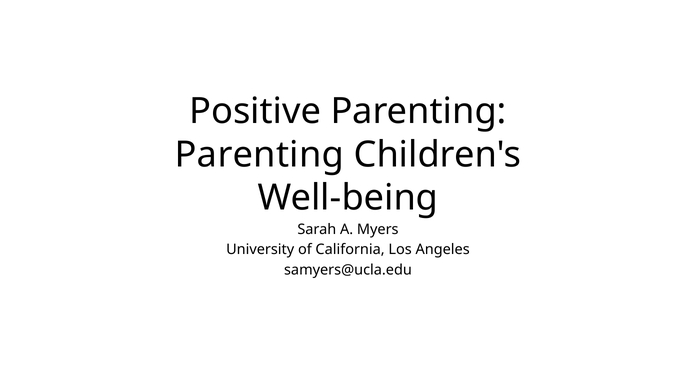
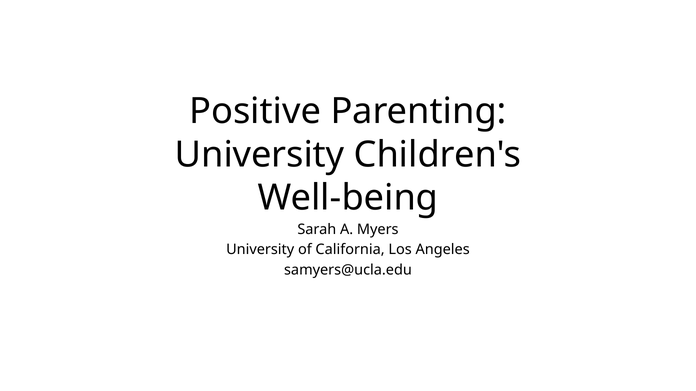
Parenting at (259, 155): Parenting -> University
